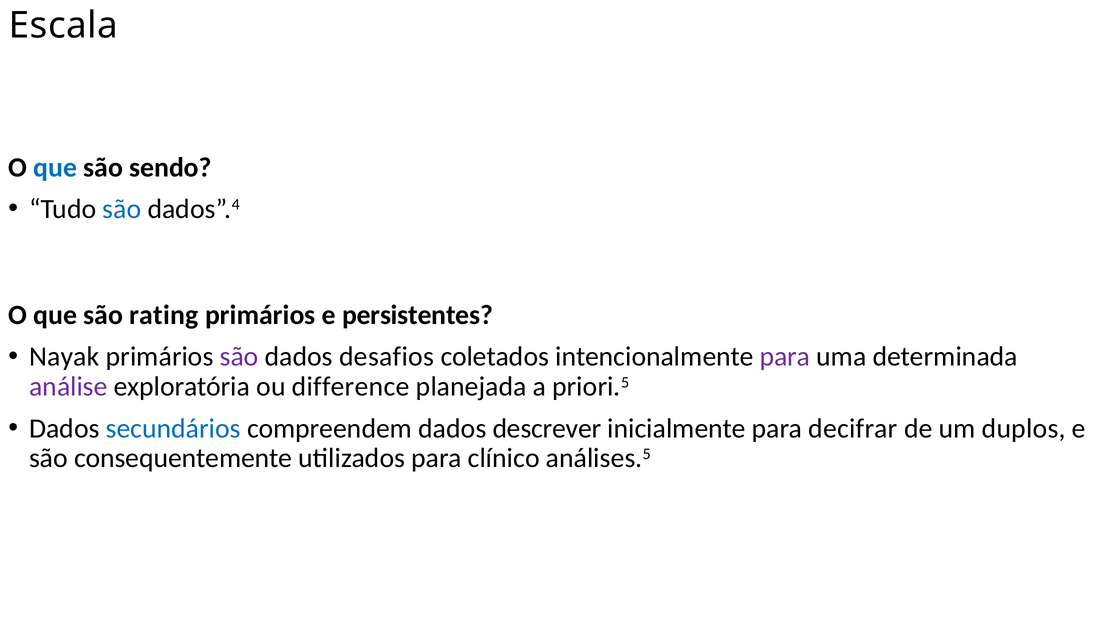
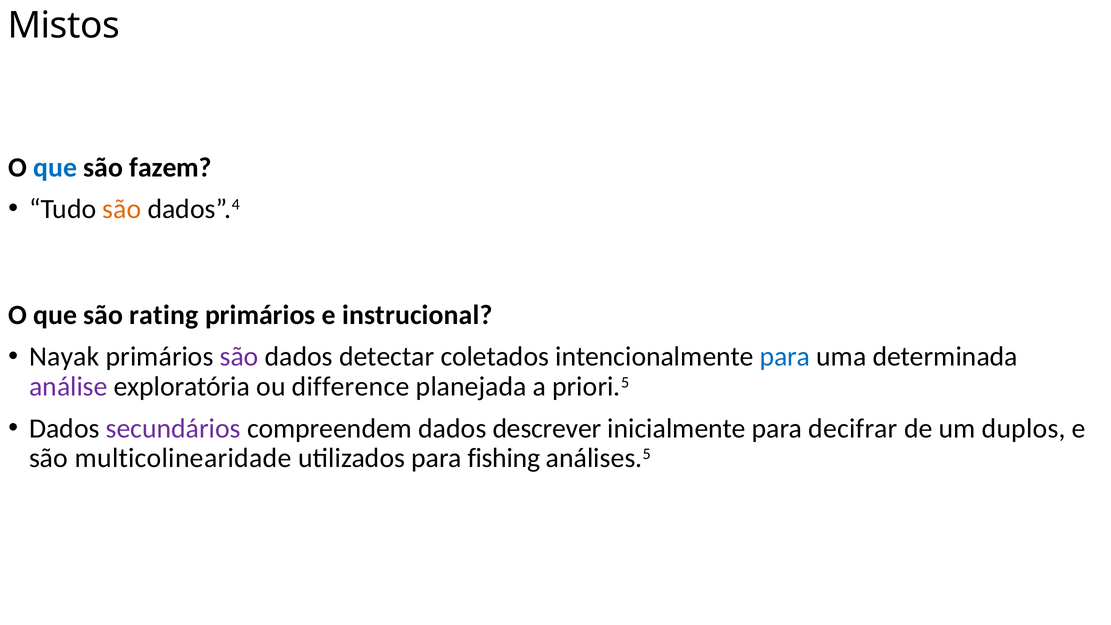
Escala: Escala -> Mistos
sendo: sendo -> fazem
são at (122, 209) colour: blue -> orange
persistentes: persistentes -> instrucional
desafios: desafios -> detectar
para at (785, 357) colour: purple -> blue
secundários colour: blue -> purple
consequentemente: consequentemente -> multicolinearidade
clínico: clínico -> fishing
